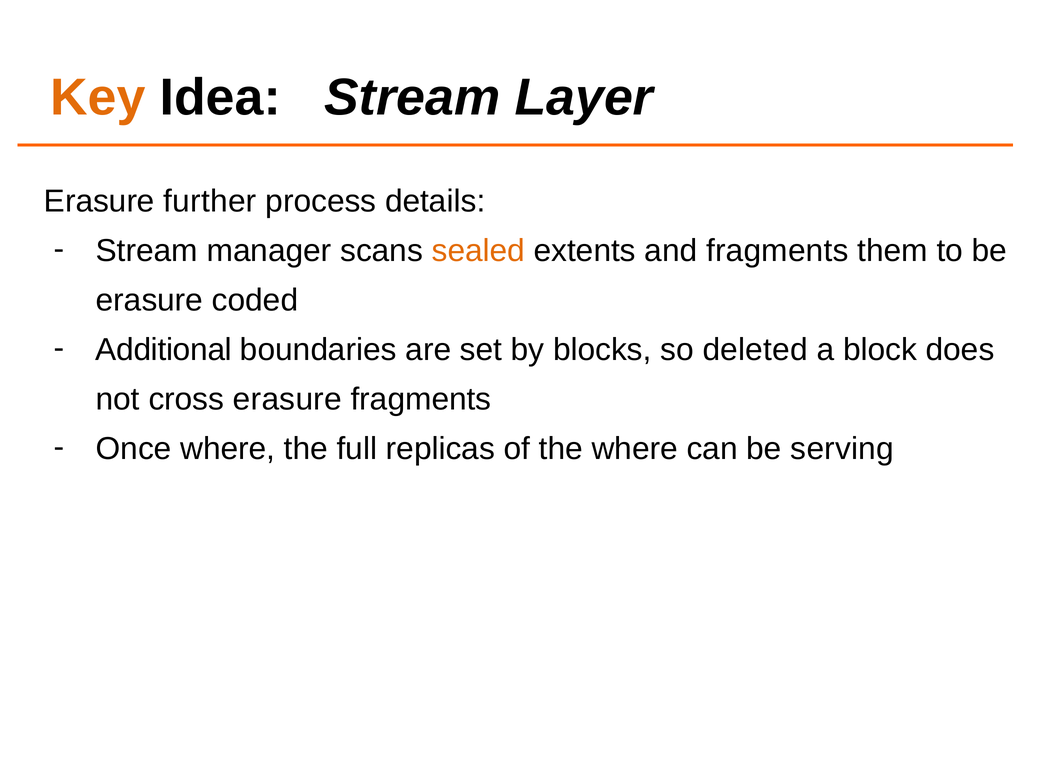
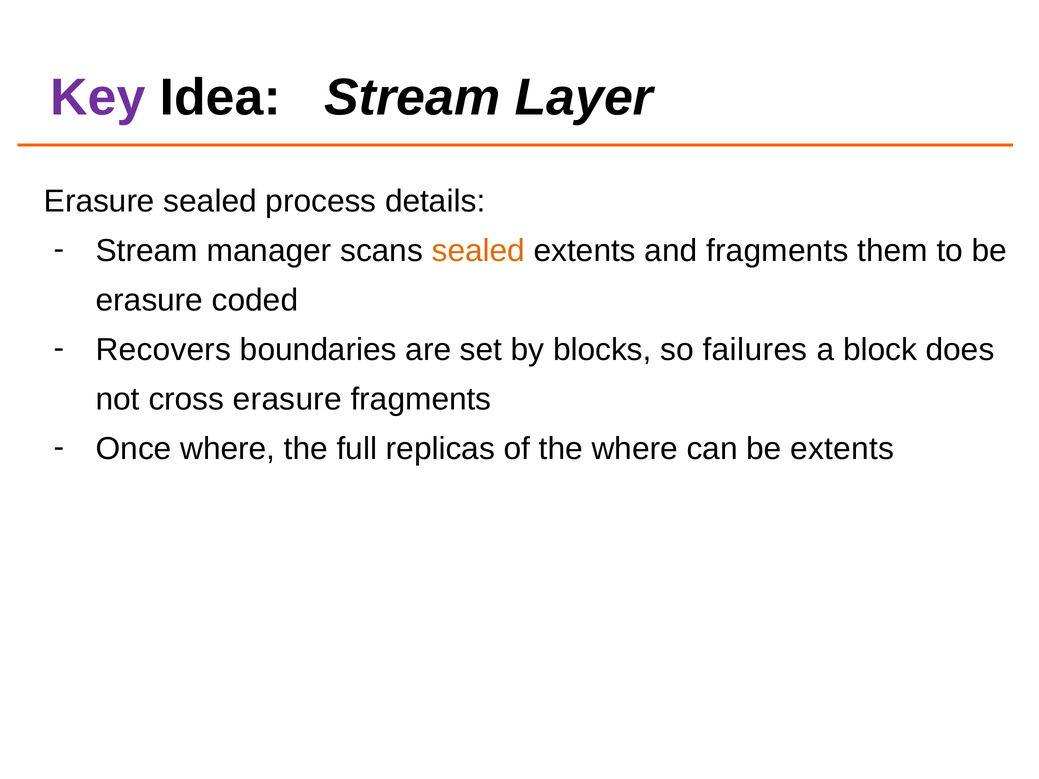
Key colour: orange -> purple
Erasure further: further -> sealed
Additional: Additional -> Recovers
deleted: deleted -> failures
be serving: serving -> extents
